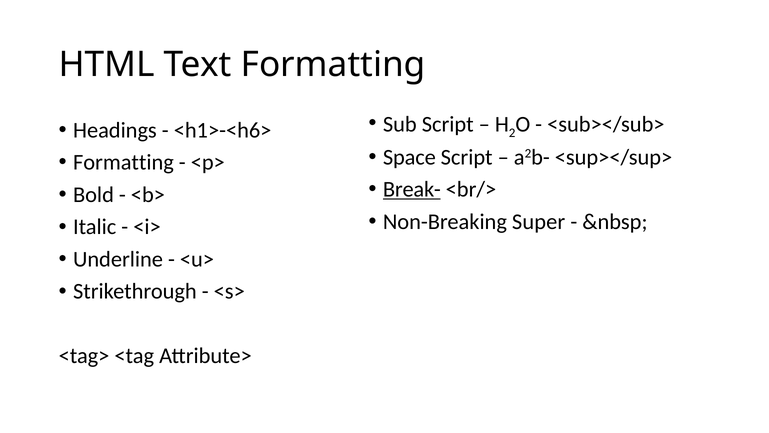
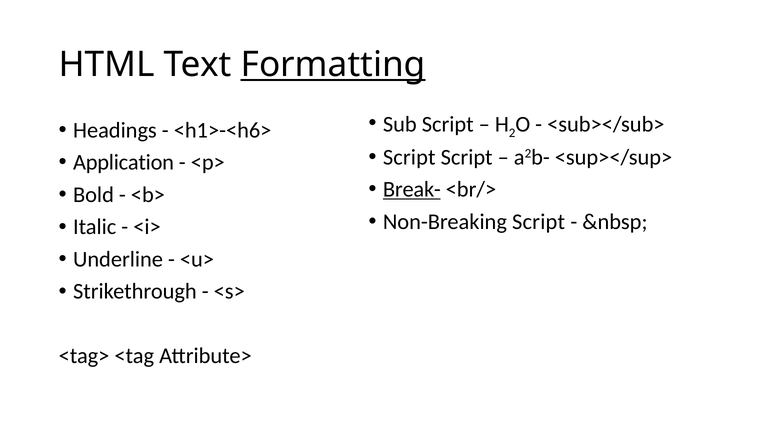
Formatting at (333, 65) underline: none -> present
Space at (409, 157): Space -> Script
Formatting at (123, 162): Formatting -> Application
Non-Breaking Super: Super -> Script
